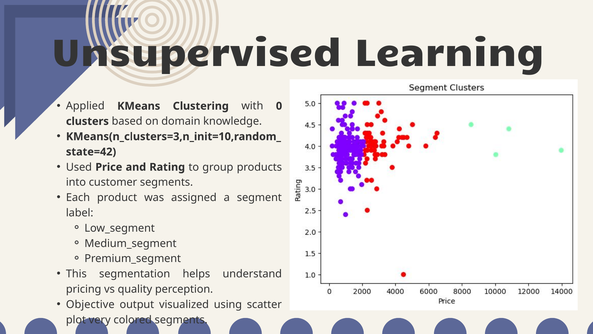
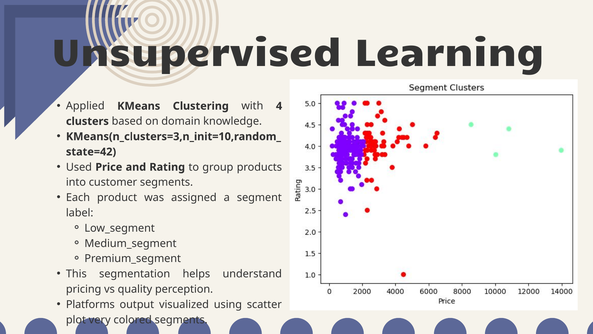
0: 0 -> 4
Objective: Objective -> Platforms
